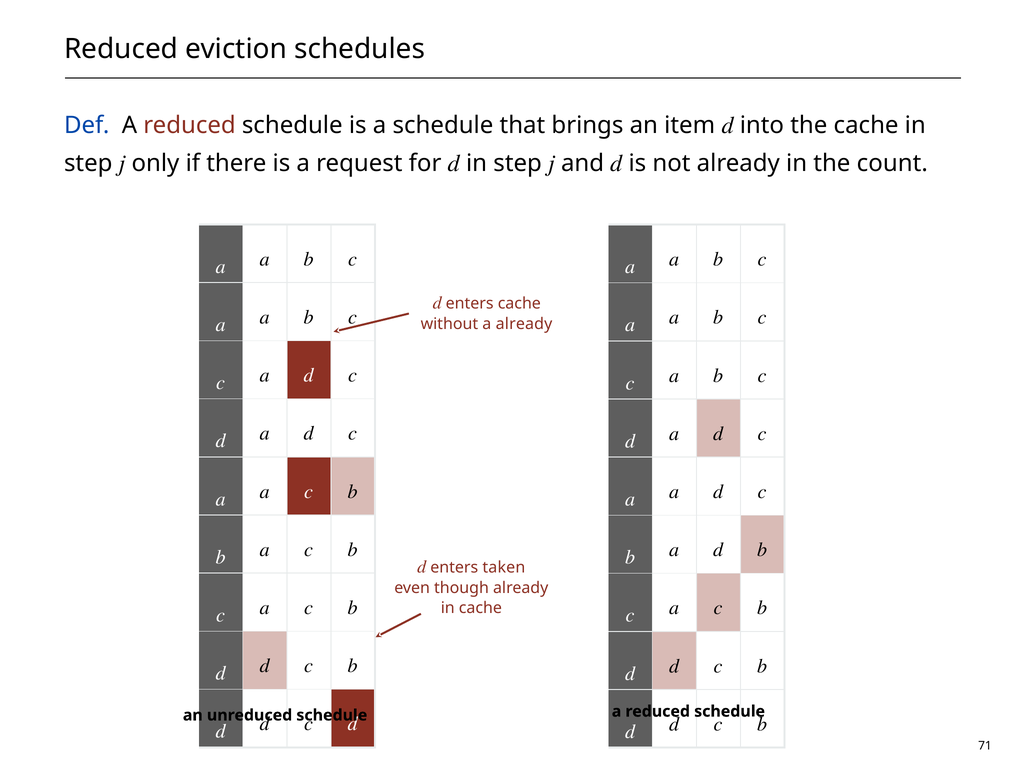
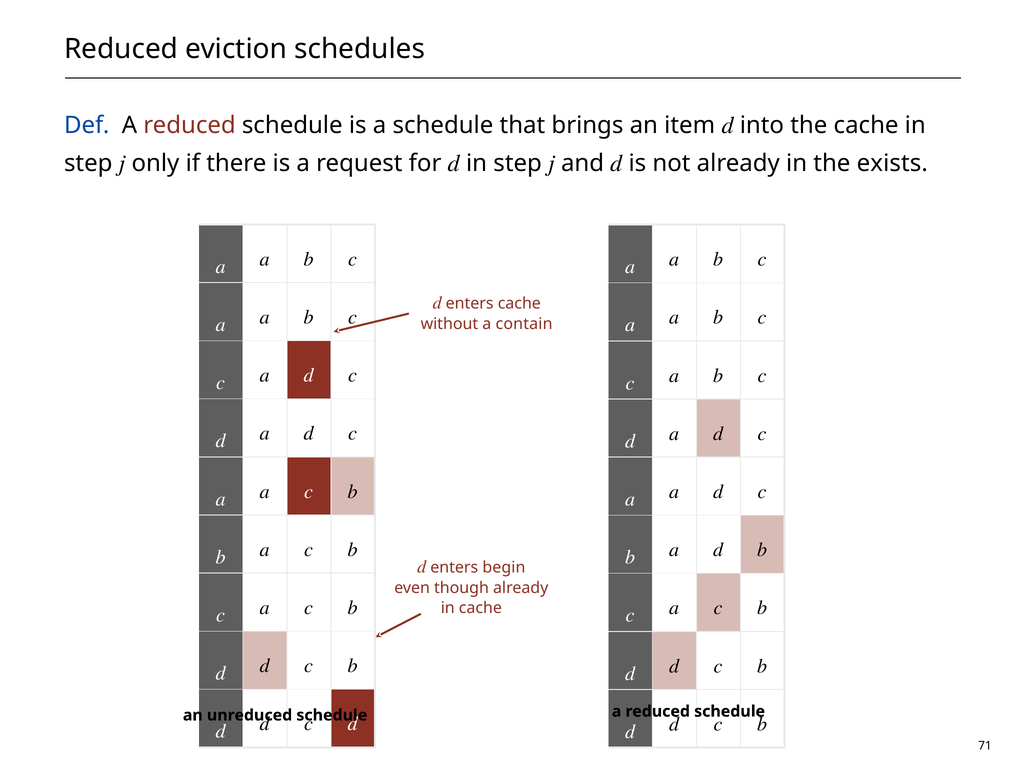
count: count -> exists
a already: already -> contain
taken: taken -> begin
